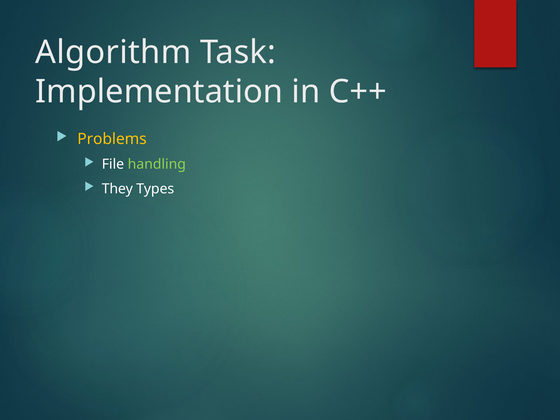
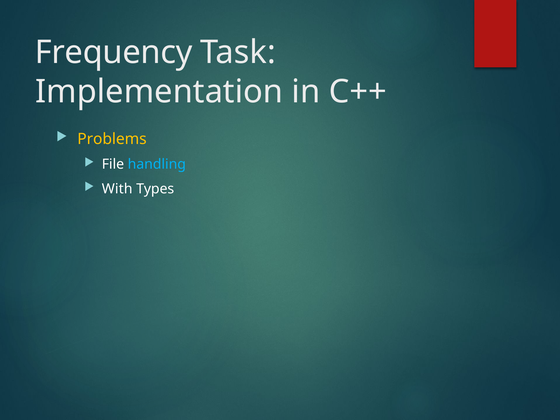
Algorithm: Algorithm -> Frequency
handling colour: light green -> light blue
They: They -> With
